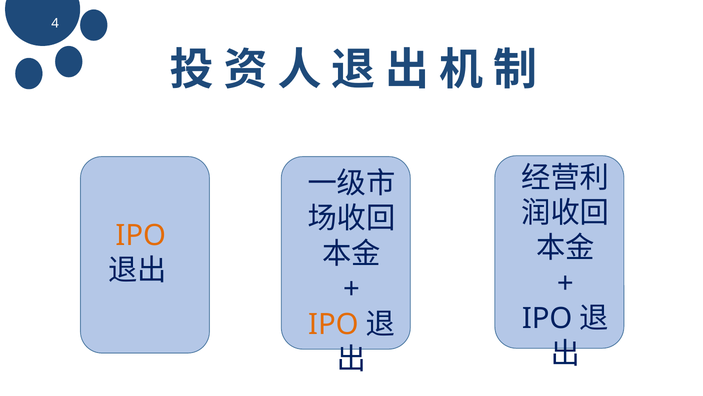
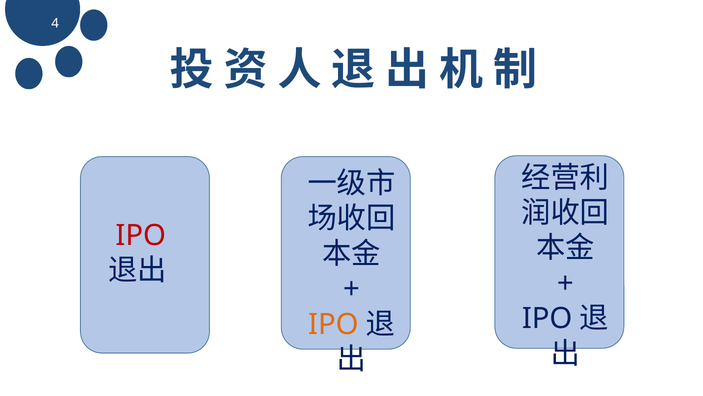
IPO at (141, 235) colour: orange -> red
